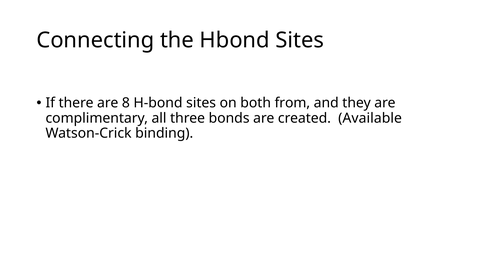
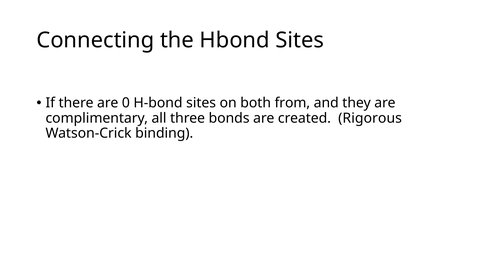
8: 8 -> 0
Available: Available -> Rigorous
